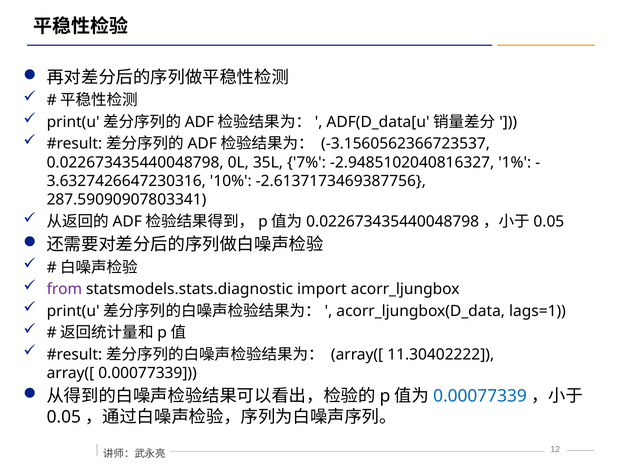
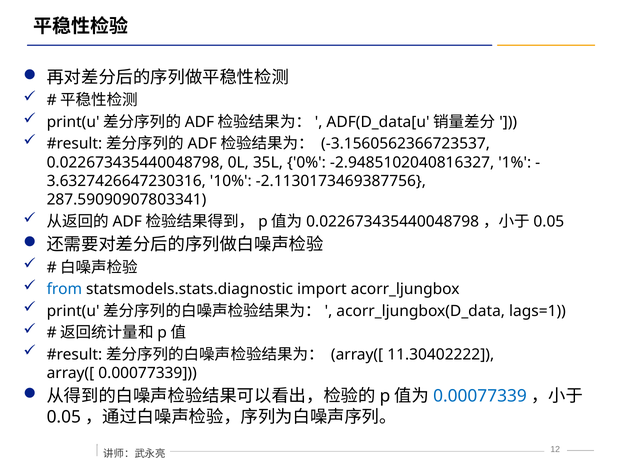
7%: 7% -> 0%
-2.6137173469387756: -2.6137173469387756 -> -2.1130173469387756
from colour: purple -> blue
